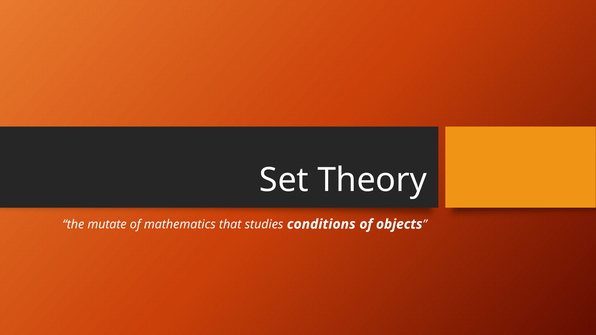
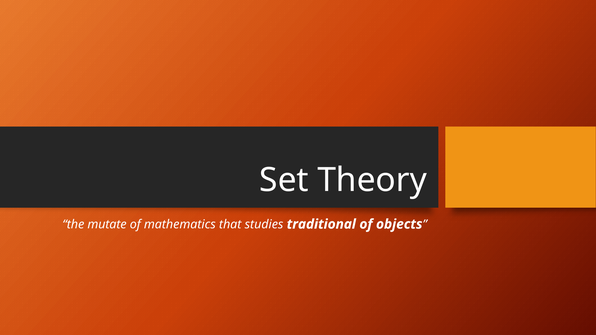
conditions: conditions -> traditional
